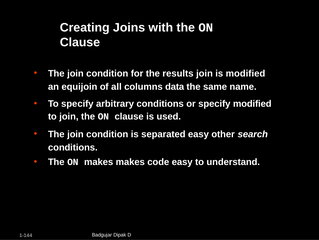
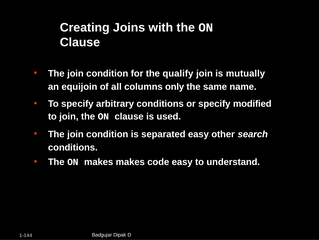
results: results -> qualify
is modified: modified -> mutually
data: data -> only
